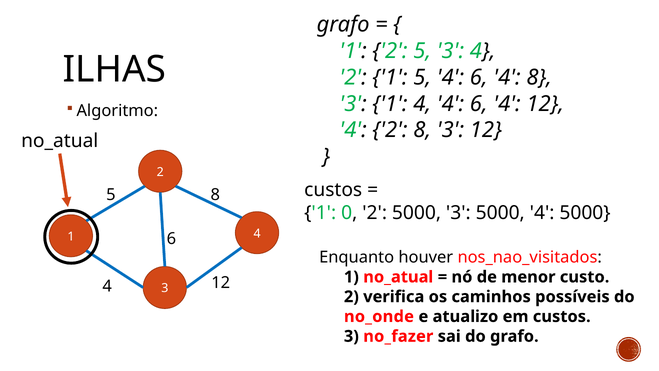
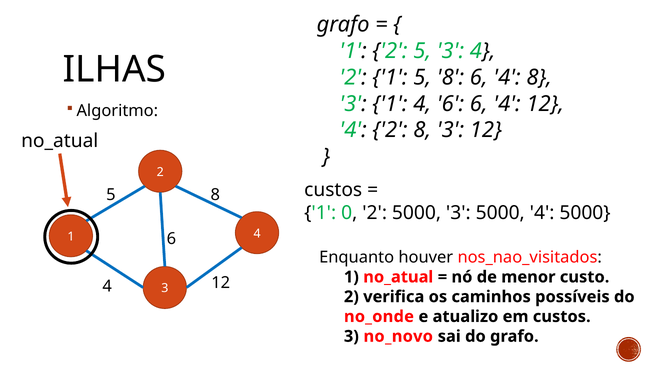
1 5 4: 4 -> 8
1 4 4: 4 -> 6
no_fazer: no_fazer -> no_novo
